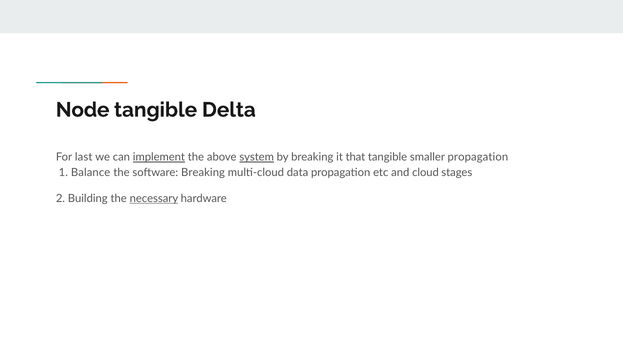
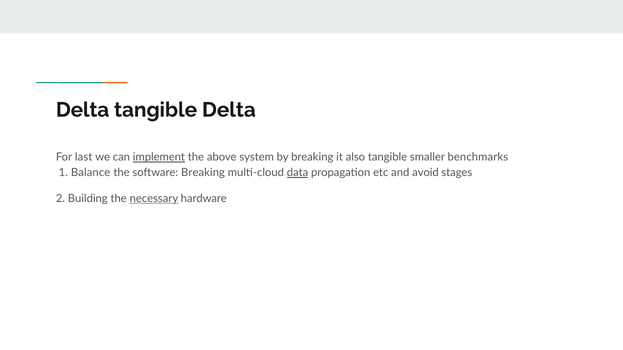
Node at (83, 110): Node -> Delta
system underline: present -> none
that: that -> also
smaller propagation: propagation -> benchmarks
data underline: none -> present
cloud: cloud -> avoid
